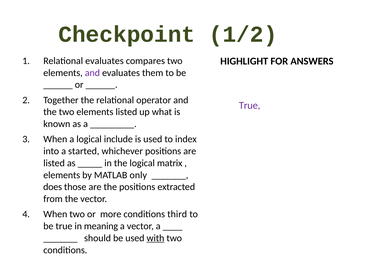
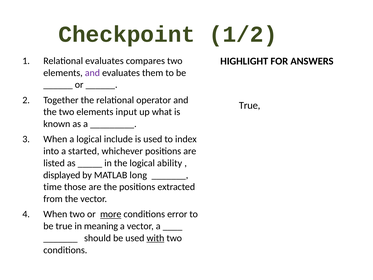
True at (250, 105) colour: purple -> black
elements listed: listed -> input
matrix: matrix -> ability
elements at (62, 175): elements -> displayed
only: only -> long
does: does -> time
more underline: none -> present
third: third -> error
